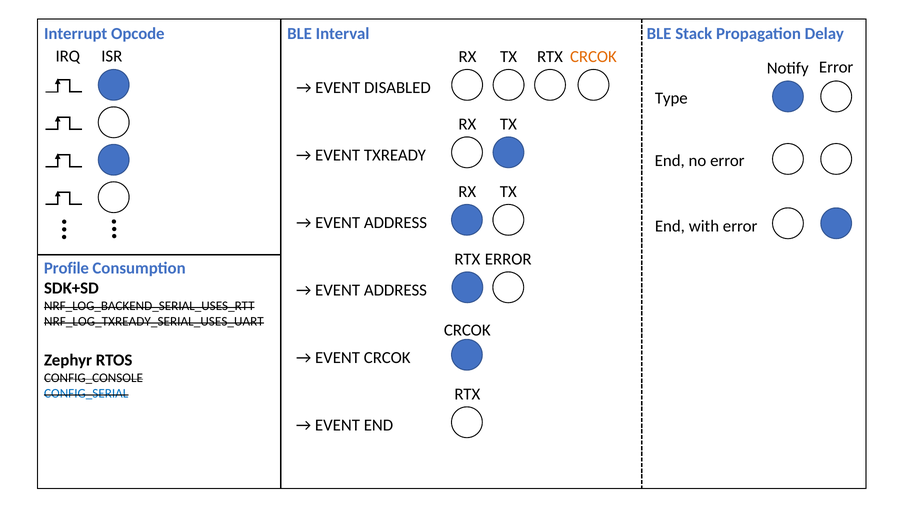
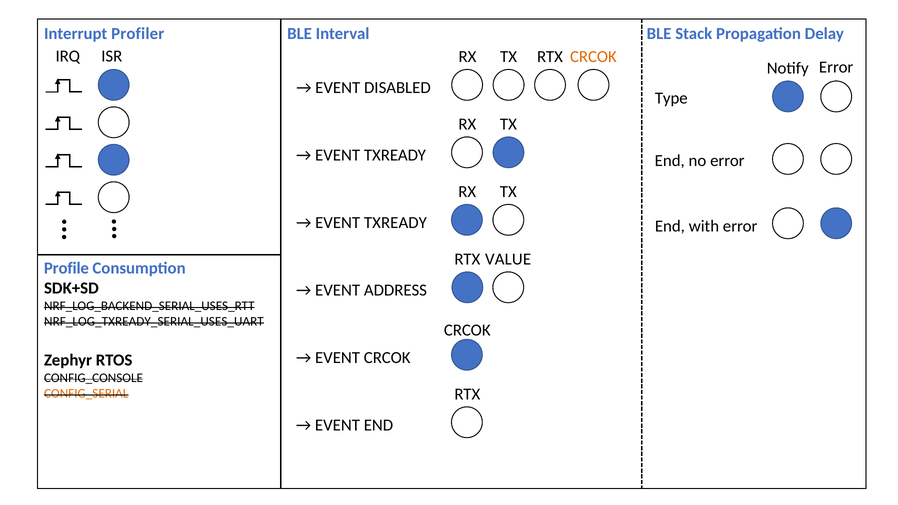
Opcode: Opcode -> Profiler
ADDRESS at (395, 223): ADDRESS -> TXREADY
RTX ERROR: ERROR -> VALUE
CONFIG_SERIAL colour: blue -> orange
